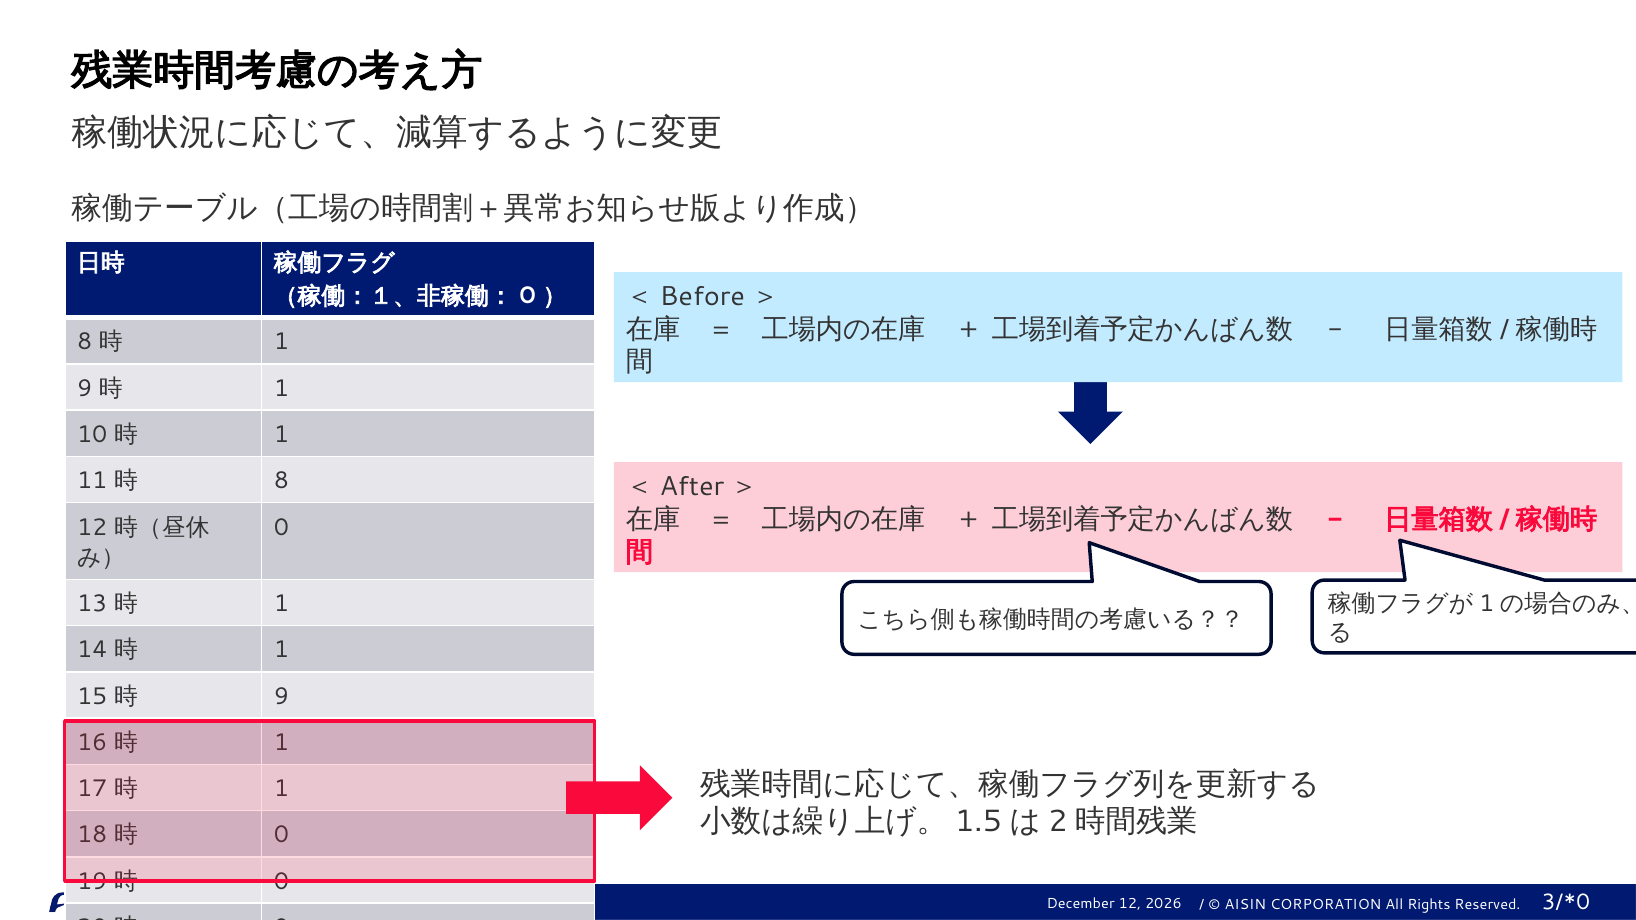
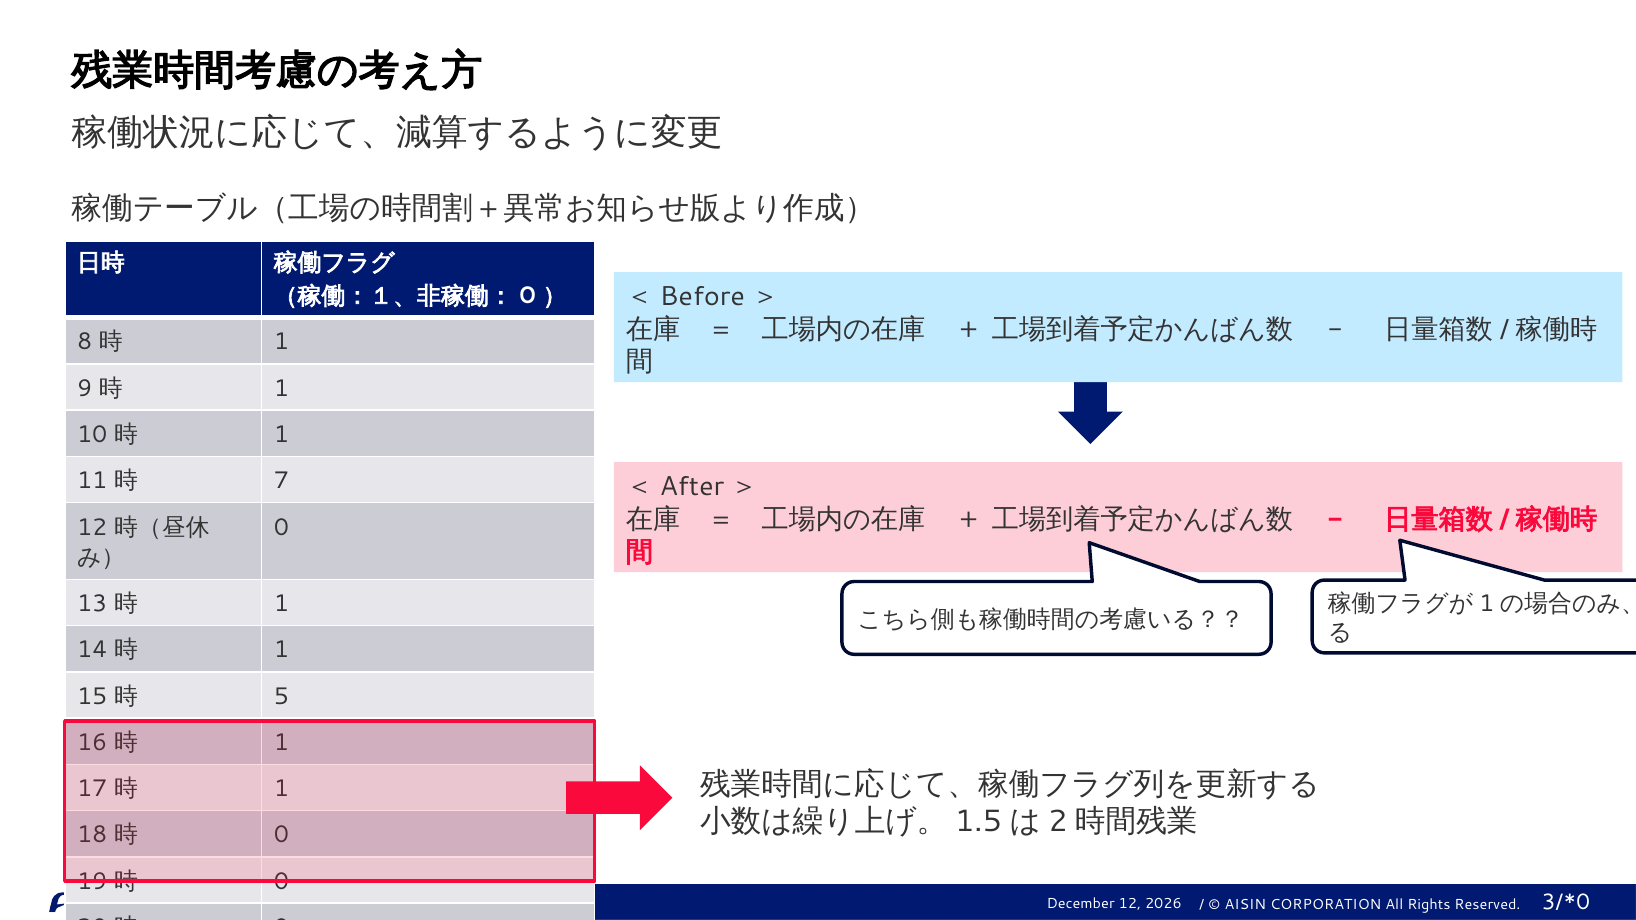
8 at (281, 481): 8 -> 7
9 at (281, 696): 9 -> 5
